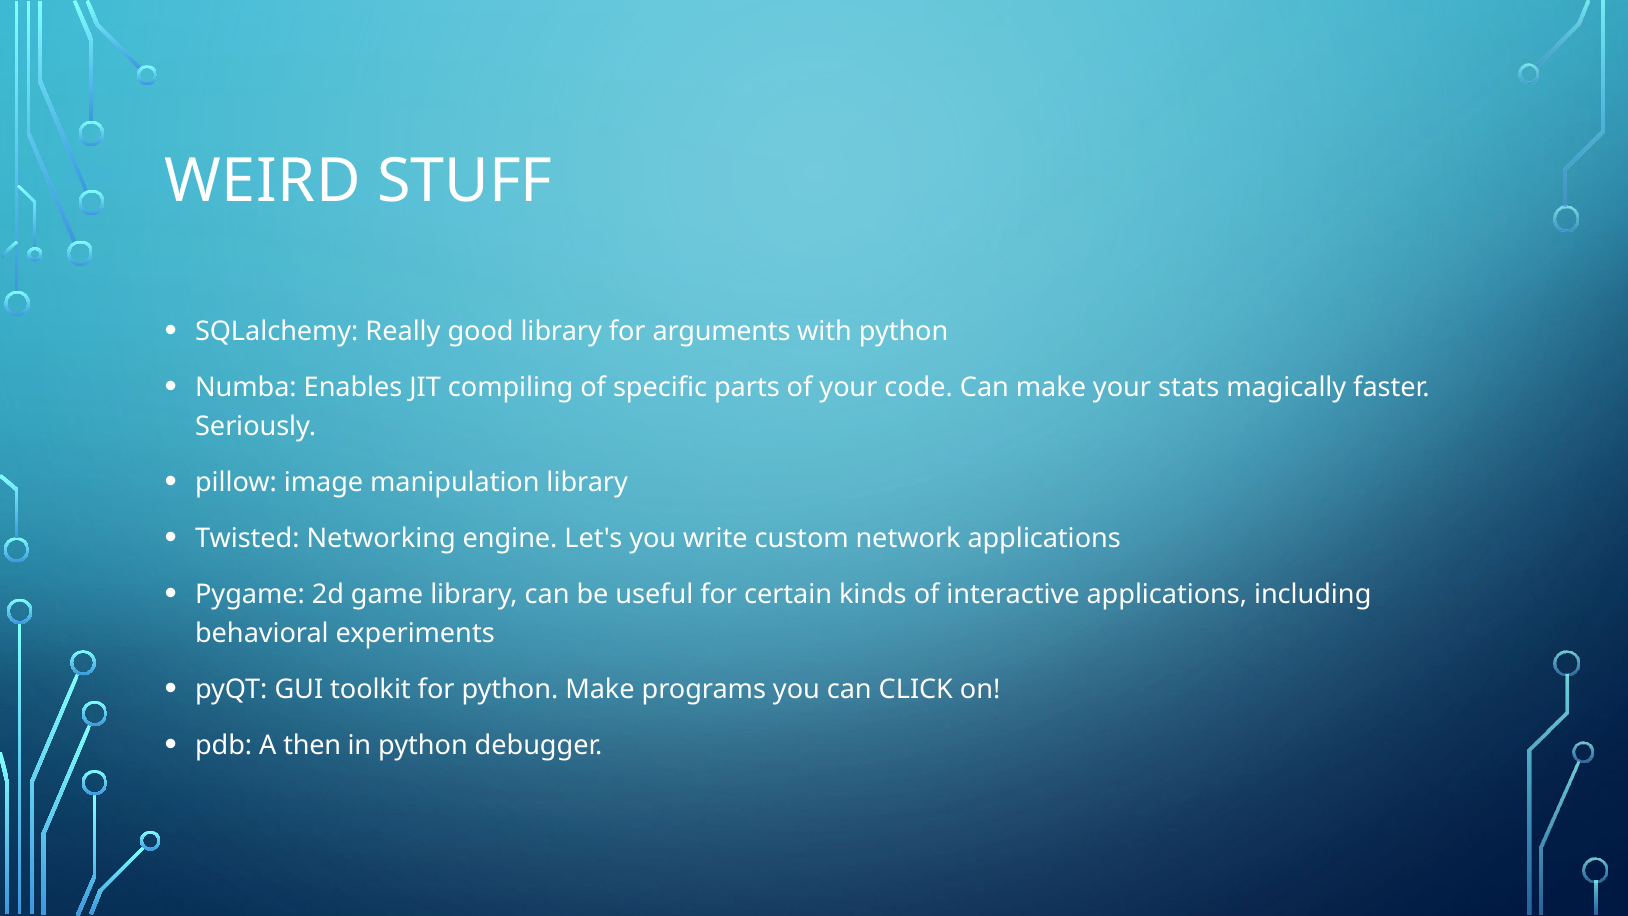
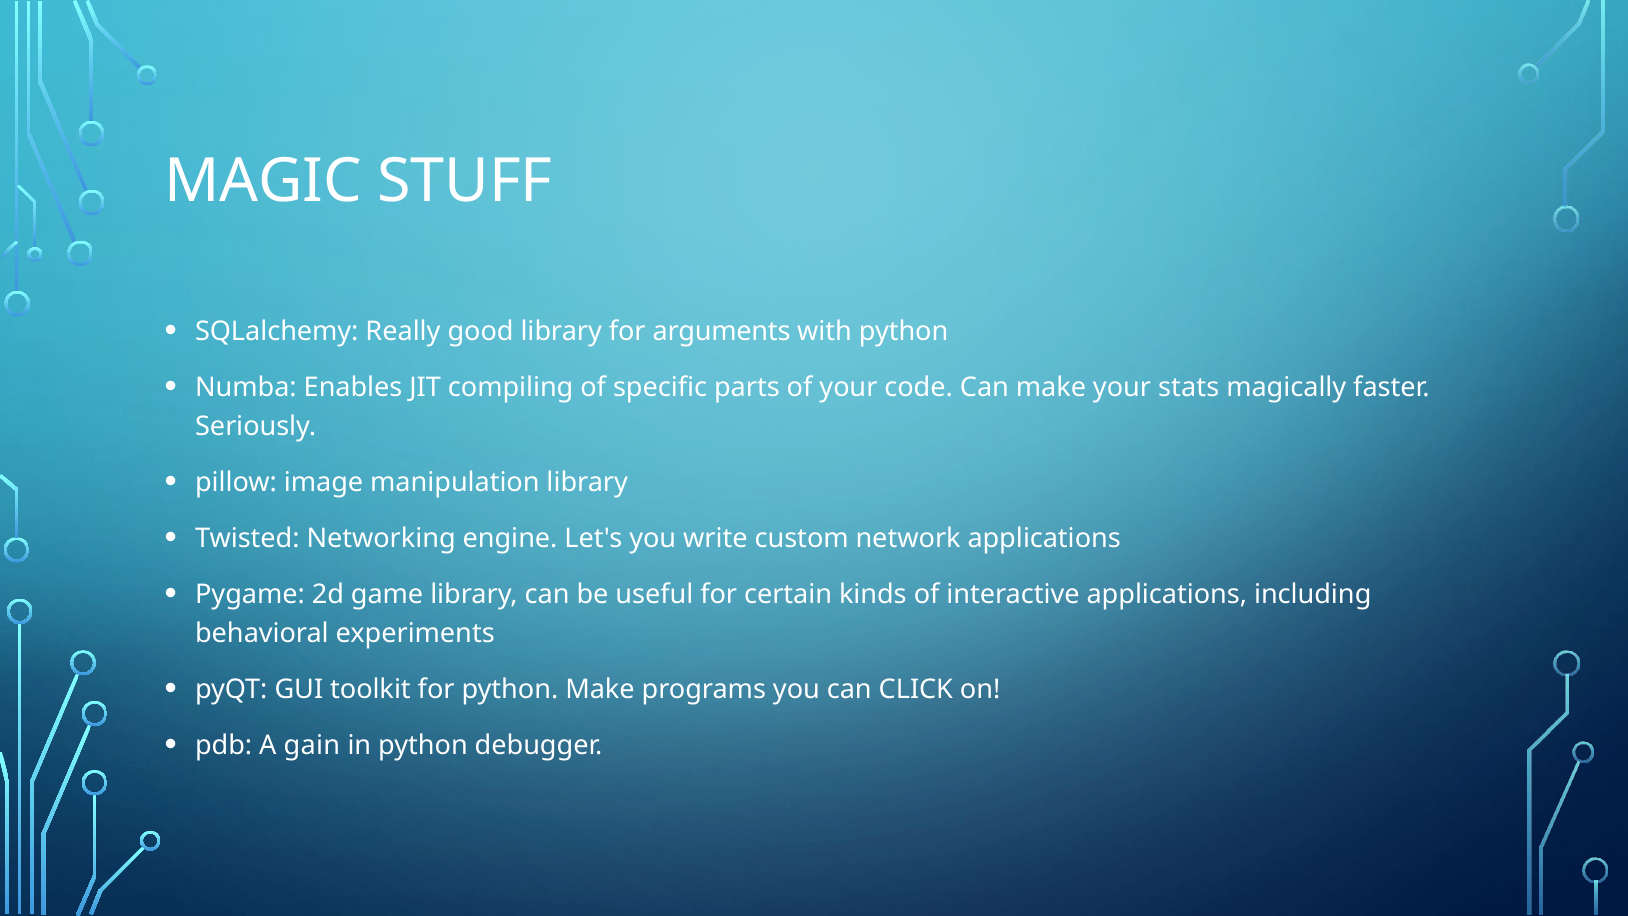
WEIRD: WEIRD -> MAGIC
then: then -> gain
